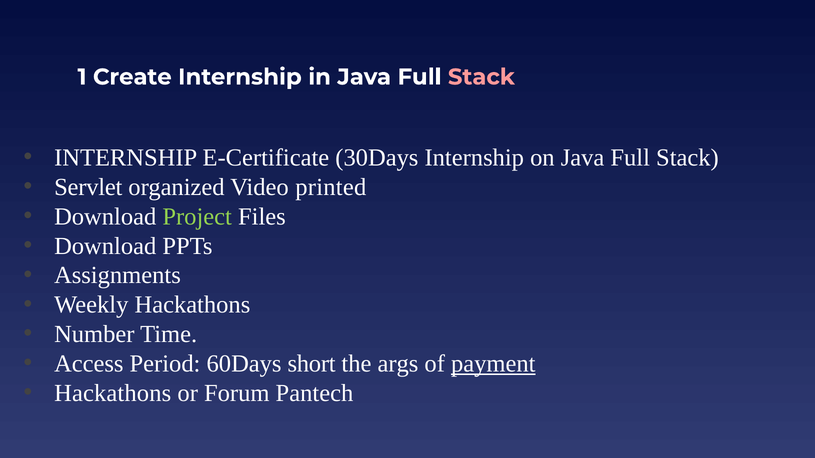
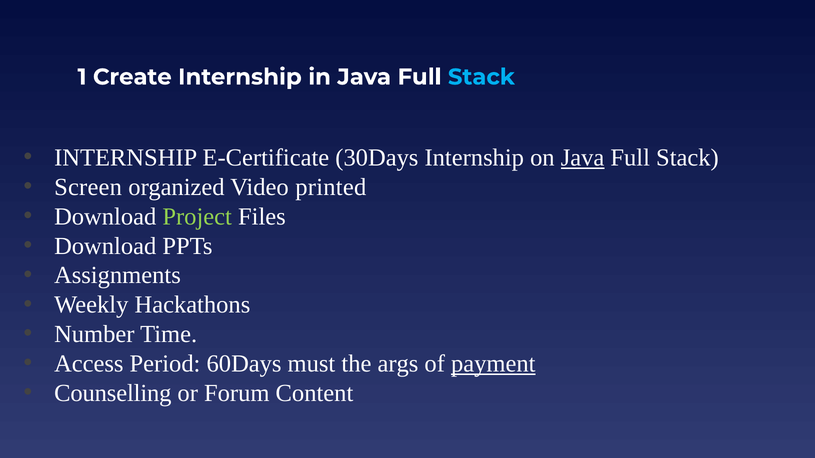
Stack at (481, 77) colour: pink -> light blue
Java at (583, 158) underline: none -> present
Servlet: Servlet -> Screen
short: short -> must
Hackathons at (113, 393): Hackathons -> Counselling
Pantech: Pantech -> Content
